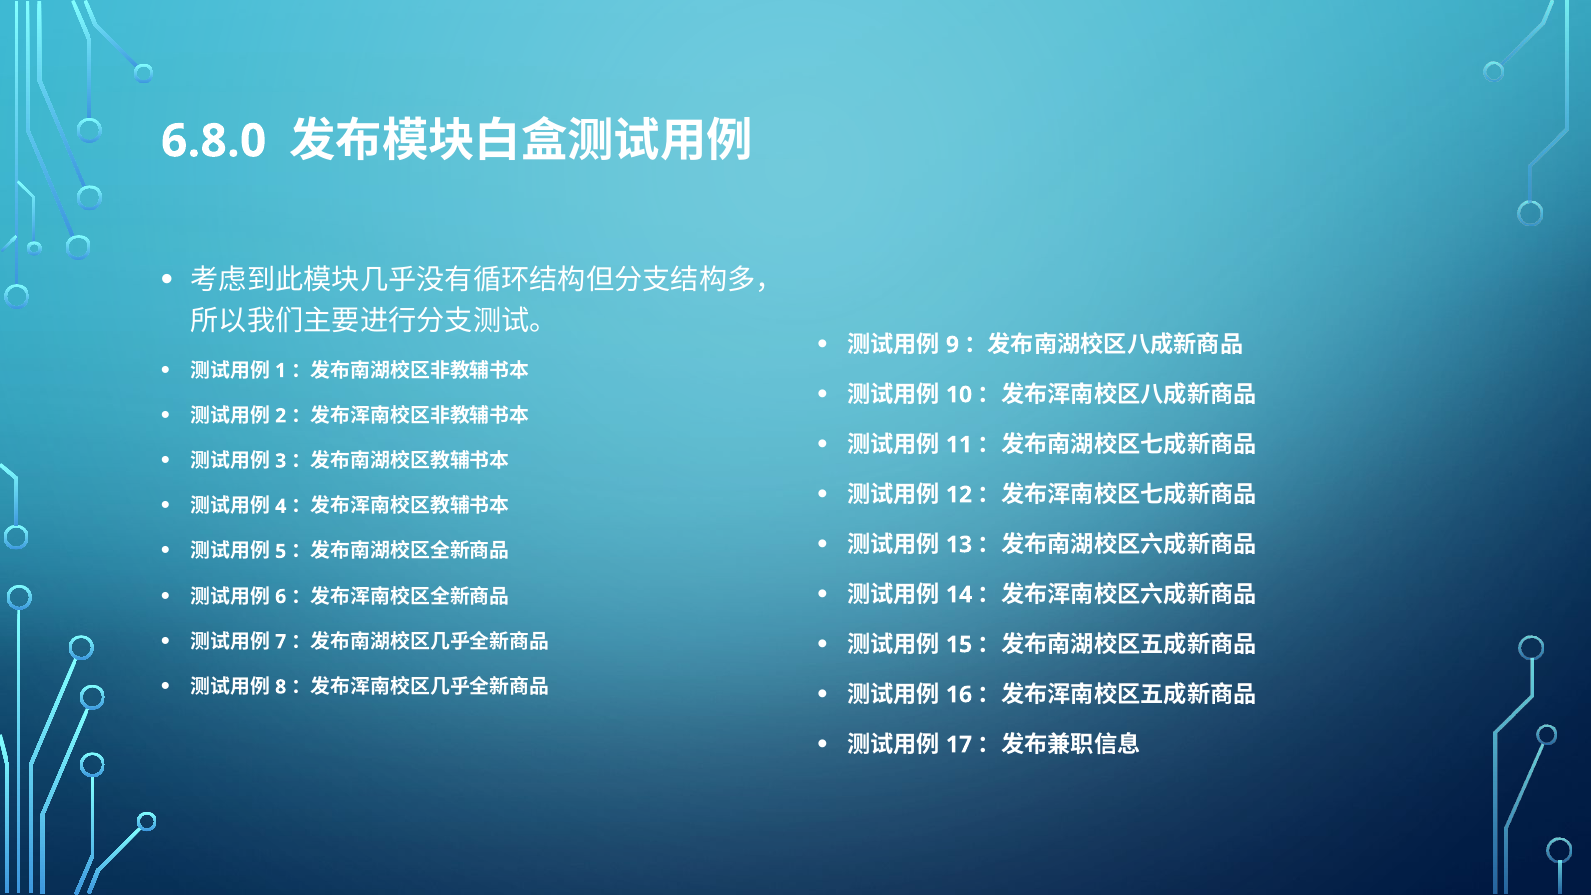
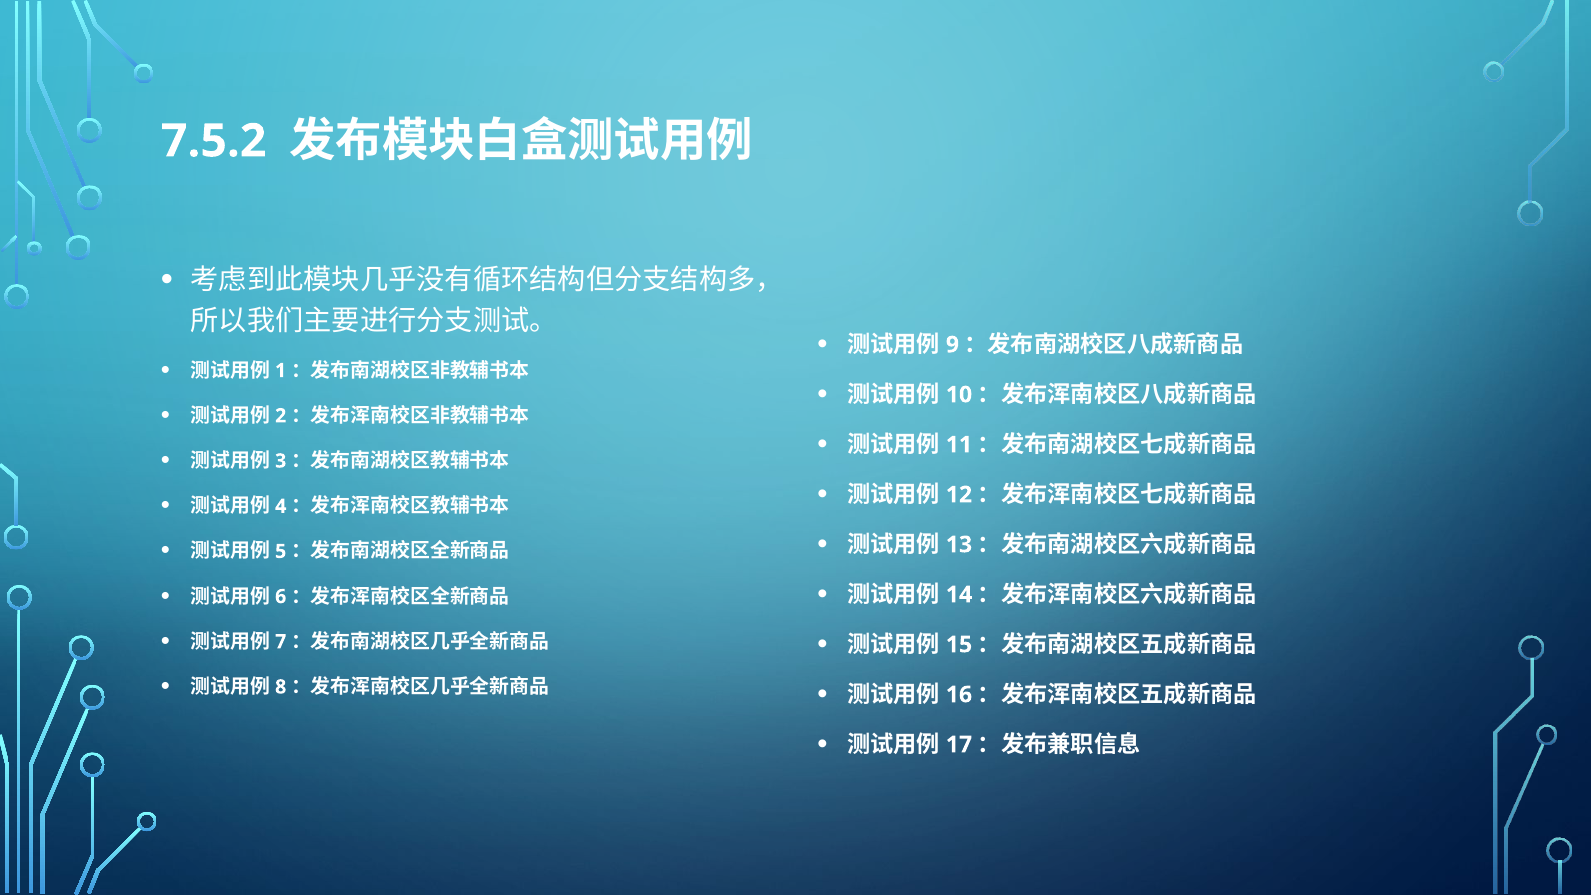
6.8.0: 6.8.0 -> 7.5.2
